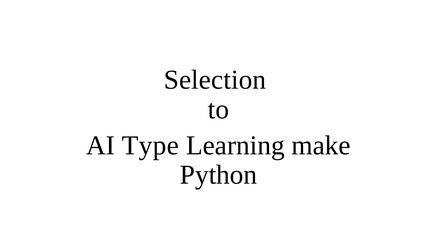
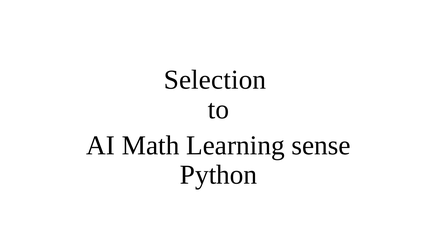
Type: Type -> Math
make: make -> sense
